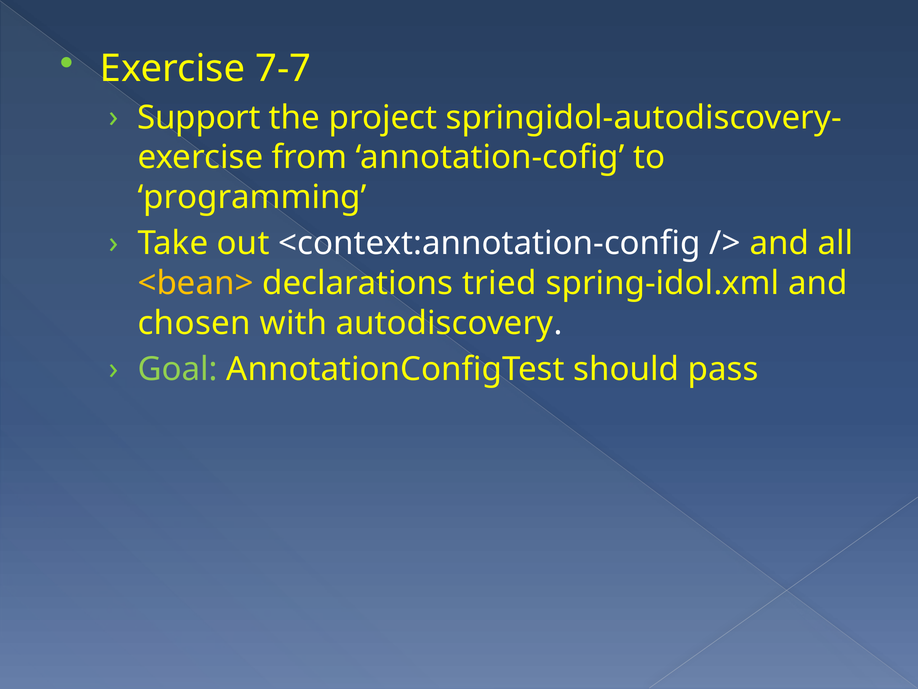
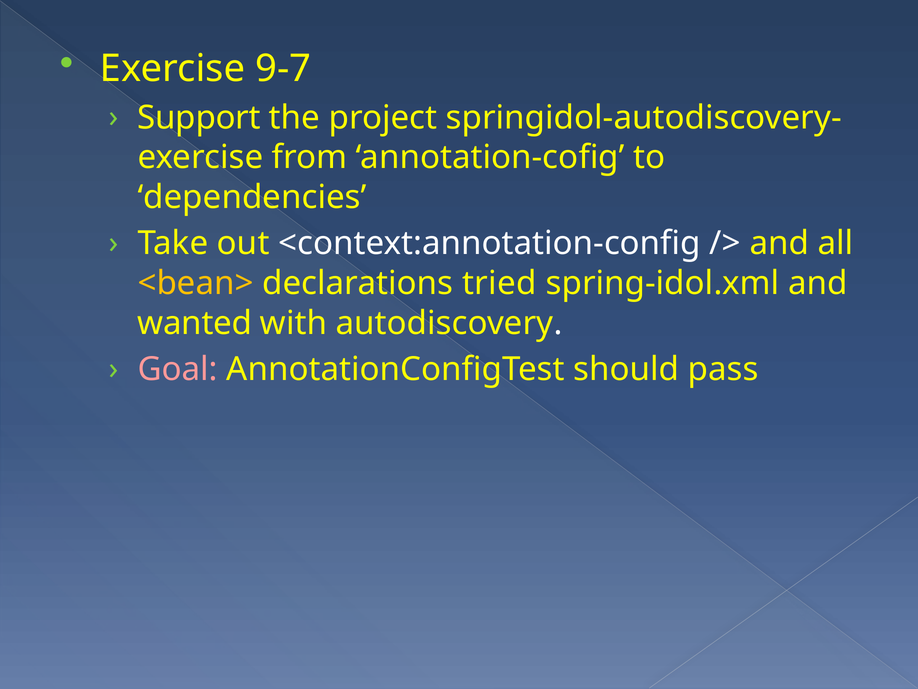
7-7: 7-7 -> 9-7
programming: programming -> dependencies
chosen: chosen -> wanted
Goal colour: light green -> pink
